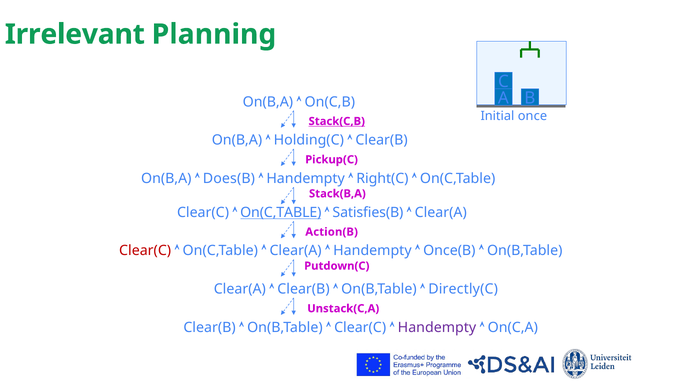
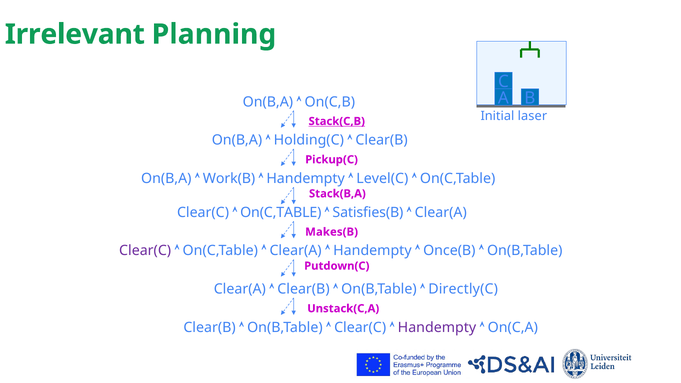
once: once -> laser
Does(B: Does(B -> Work(B
Right(C: Right(C -> Level(C
On(C,TABLE at (281, 213) underline: present -> none
Action(B: Action(B -> Makes(B
Clear(C at (145, 250) colour: red -> purple
